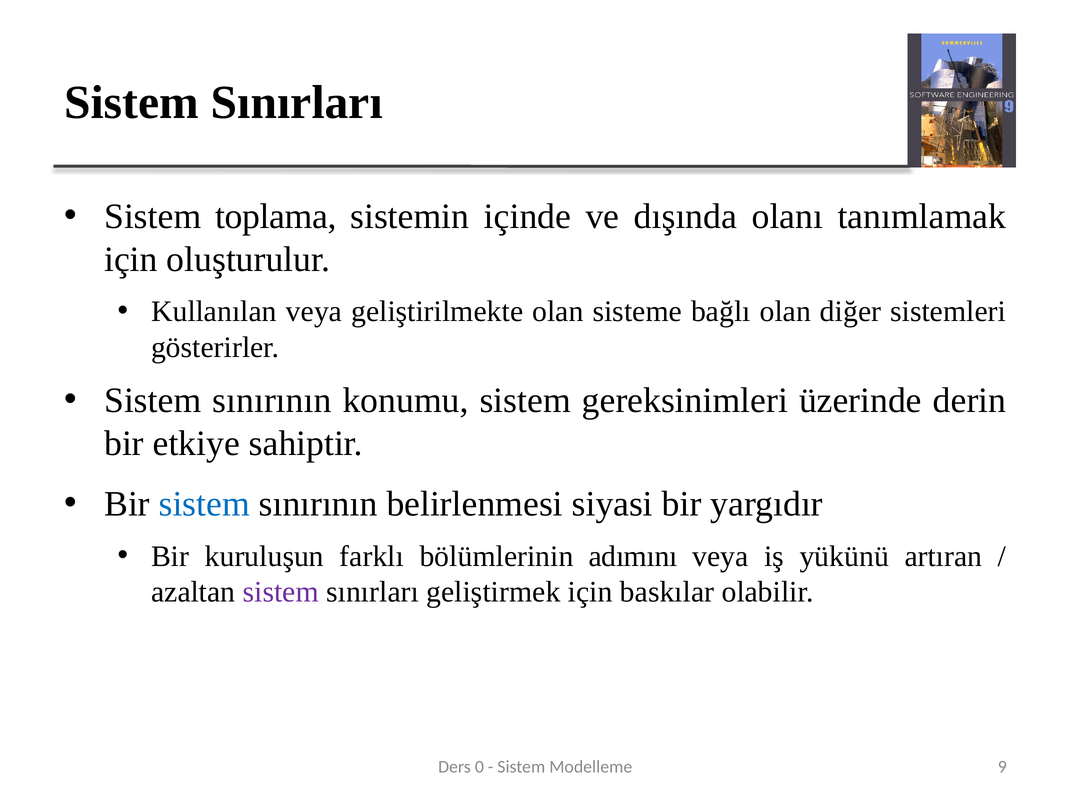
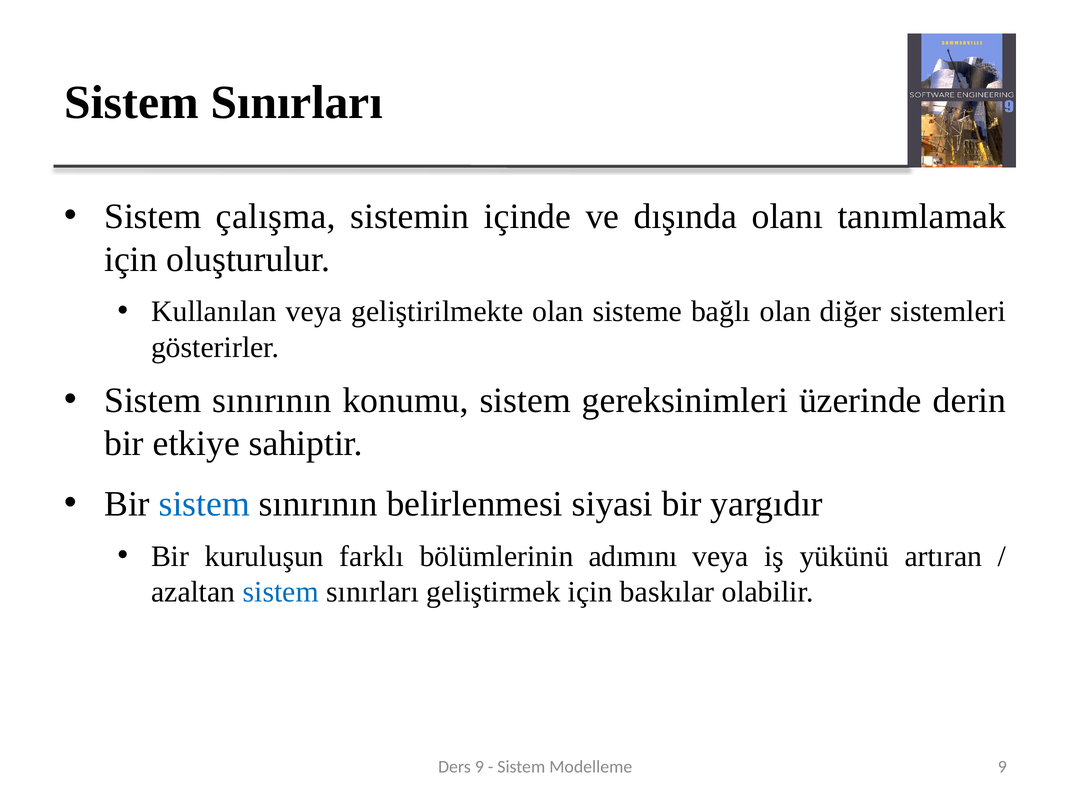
toplama: toplama -> çalışma
sistem at (281, 592) colour: purple -> blue
Ders 0: 0 -> 9
